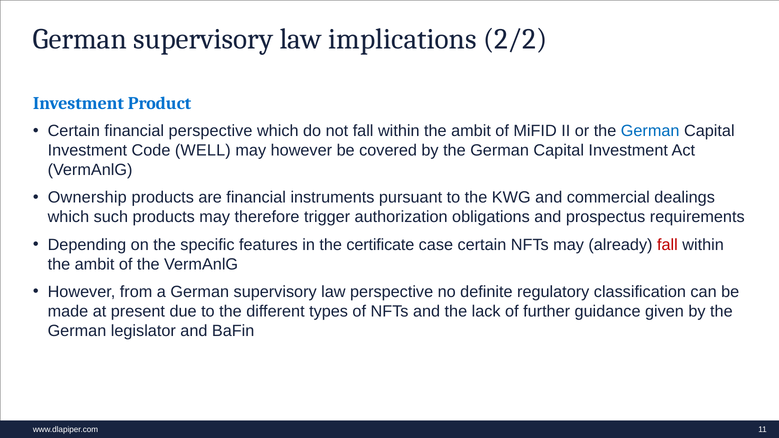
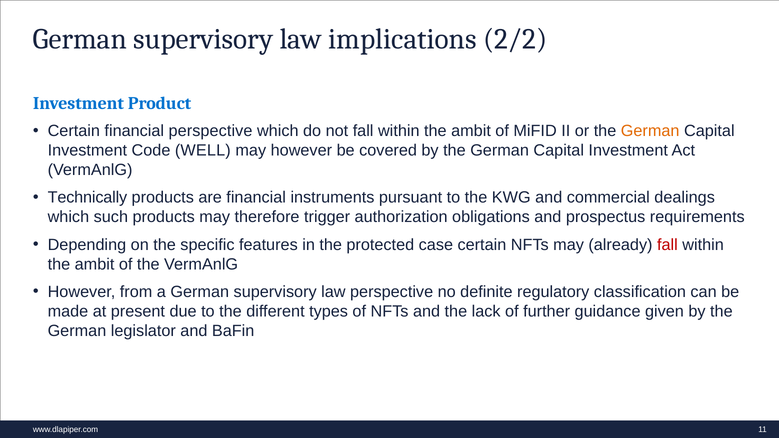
German at (650, 131) colour: blue -> orange
Ownership: Ownership -> Technically
certificate: certificate -> protected
